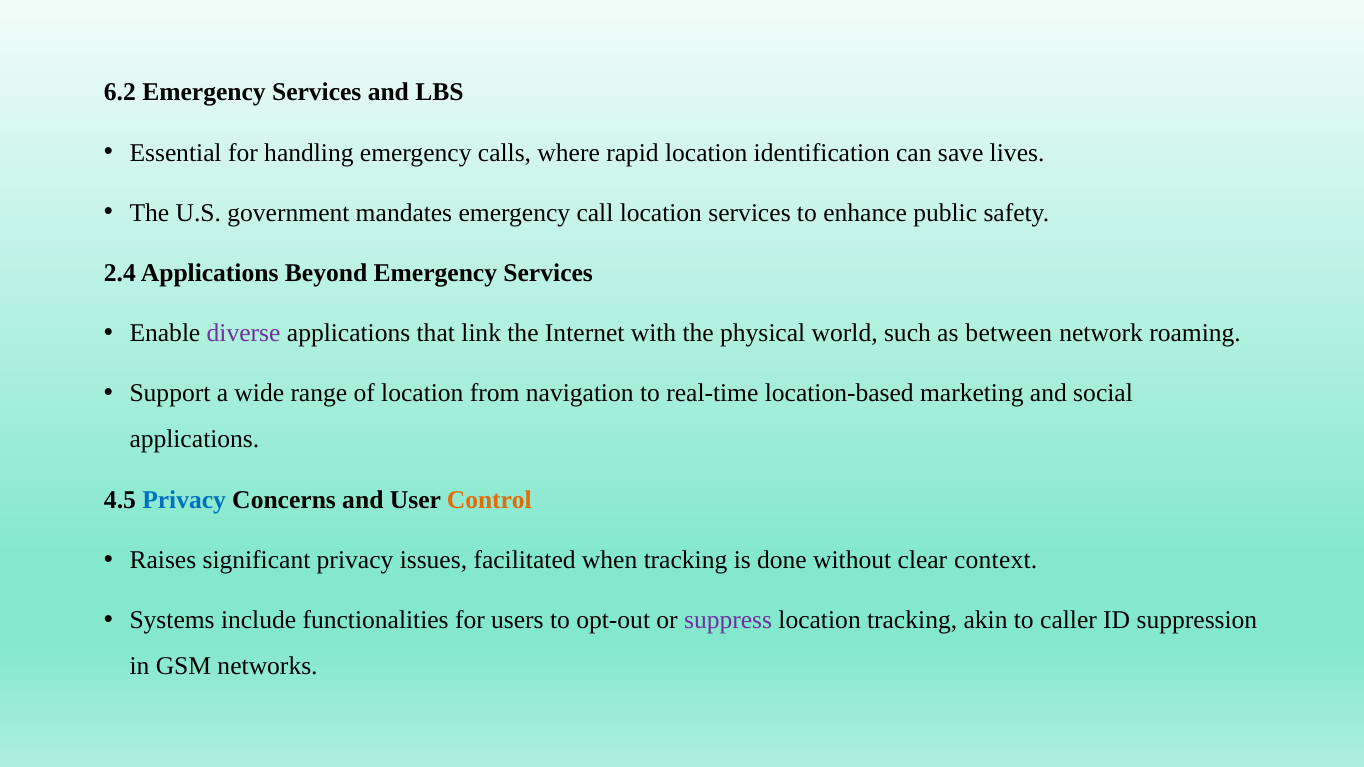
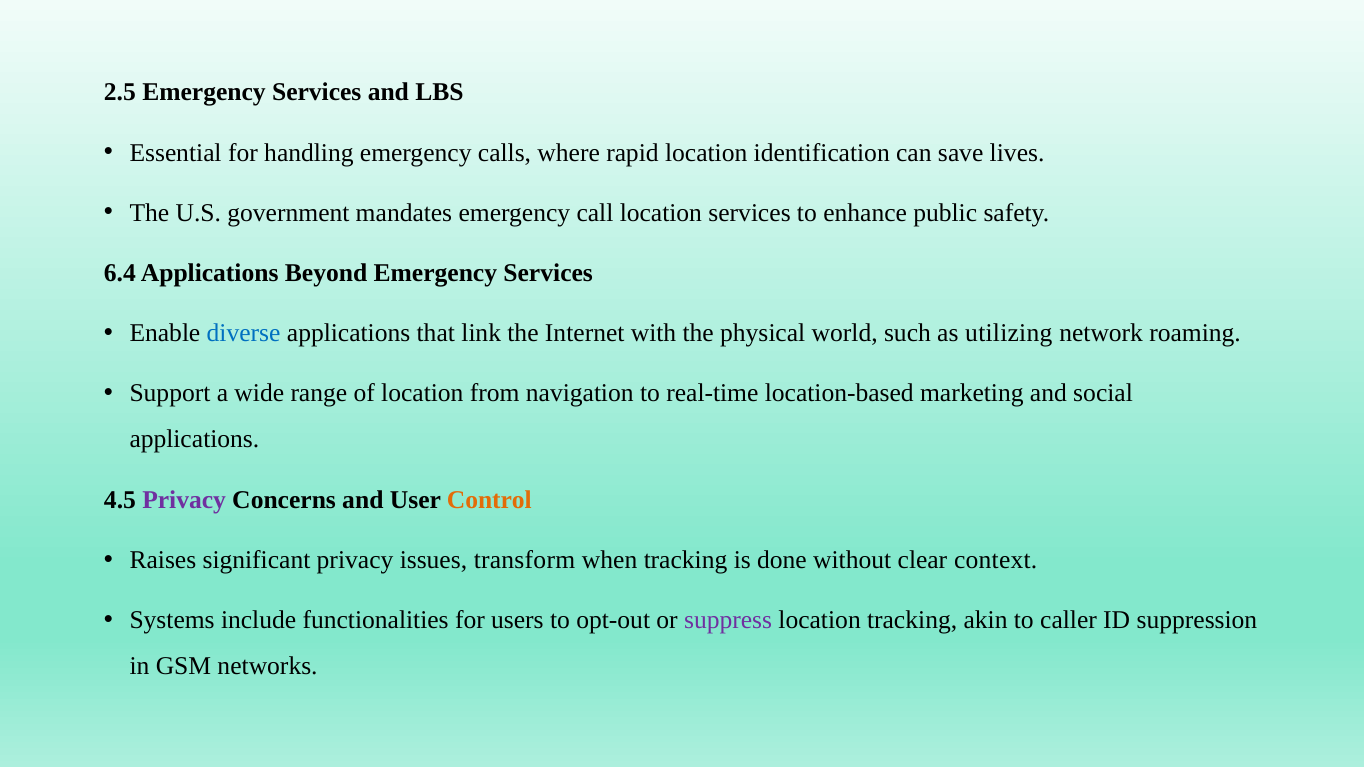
6.2: 6.2 -> 2.5
2.4: 2.4 -> 6.4
diverse colour: purple -> blue
between: between -> utilizing
Privacy at (184, 500) colour: blue -> purple
facilitated: facilitated -> transform
